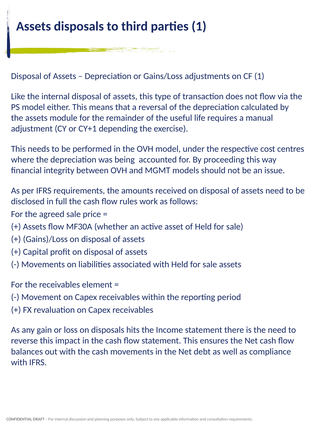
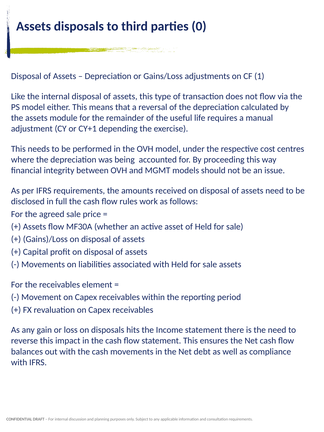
parties 1: 1 -> 0
